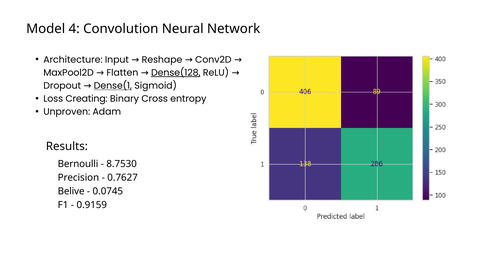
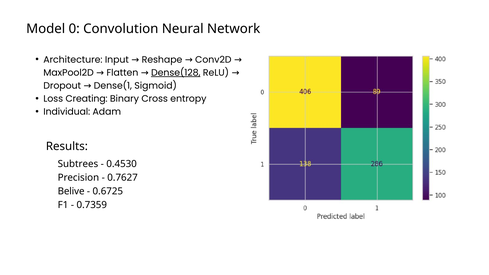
4: 4 -> 0
Dense(1 underline: present -> none
Unproven: Unproven -> Individual
Bernoulli: Bernoulli -> Subtrees
8.7530: 8.7530 -> 0.4530
0.0745: 0.0745 -> 0.6725
0.9159: 0.9159 -> 0.7359
